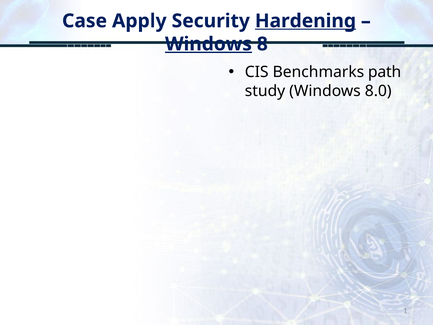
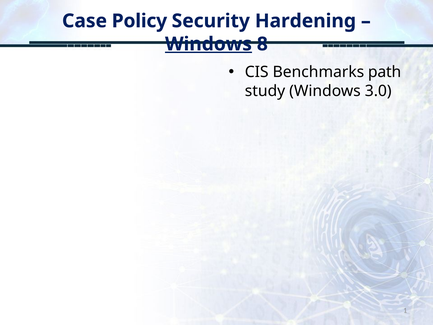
Apply: Apply -> Policy
Hardening underline: present -> none
8.0: 8.0 -> 3.0
